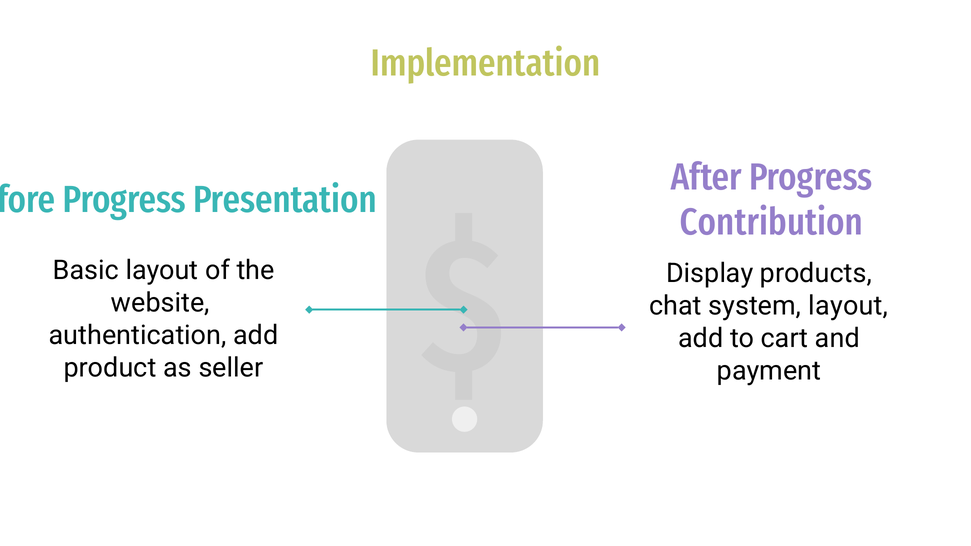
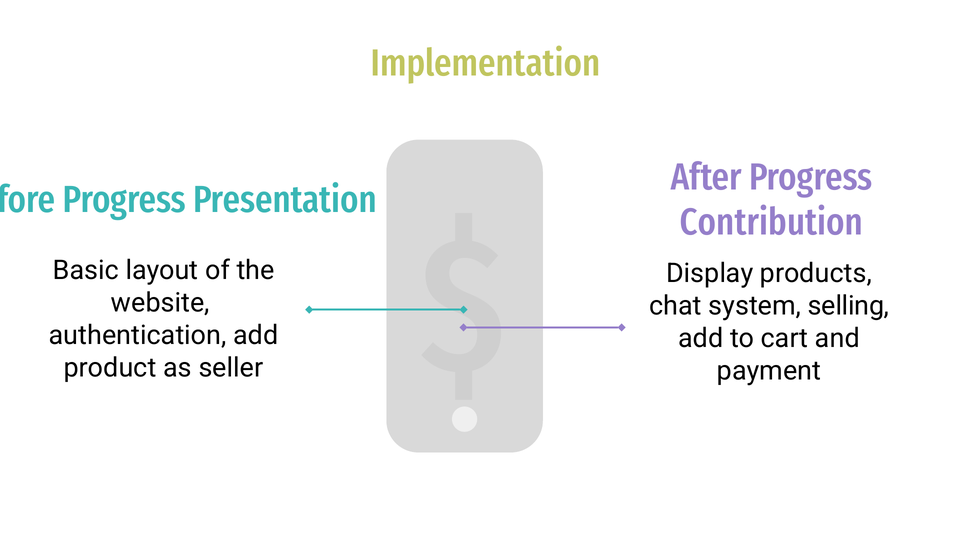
system layout: layout -> selling
